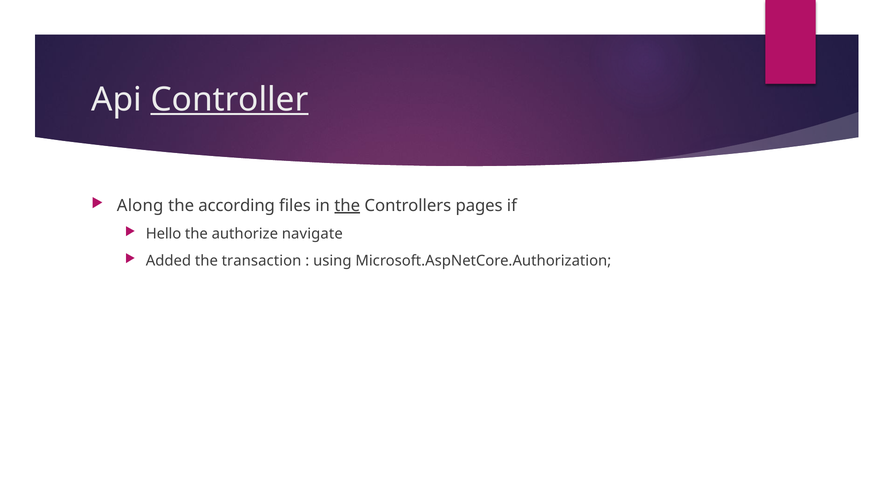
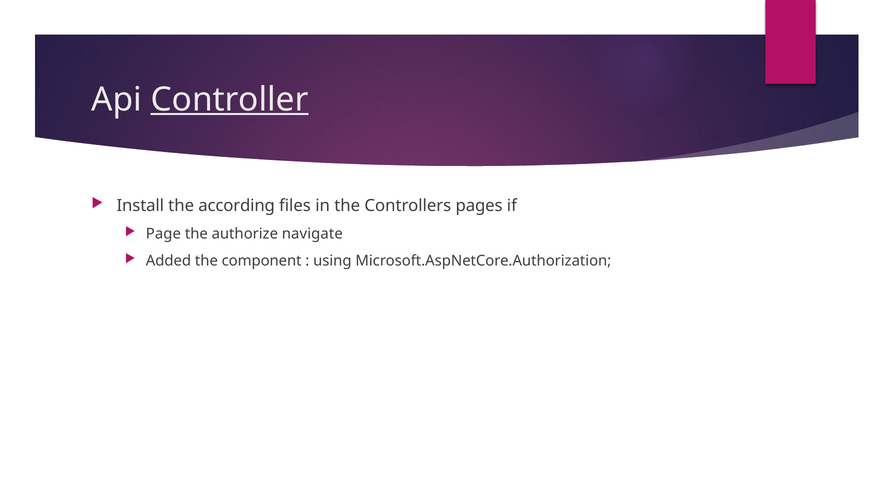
Along: Along -> Install
the at (347, 205) underline: present -> none
Hello: Hello -> Page
transaction: transaction -> component
